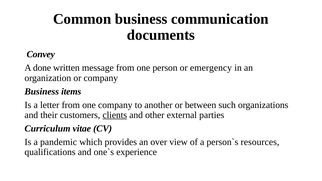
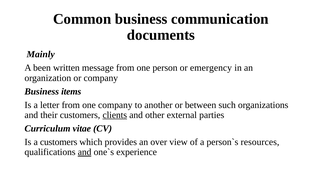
Convey: Convey -> Mainly
done: done -> been
a pandemic: pandemic -> customers
and at (85, 152) underline: none -> present
